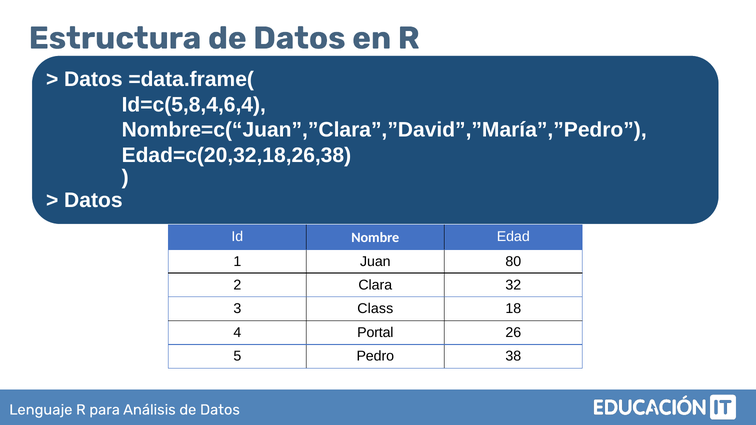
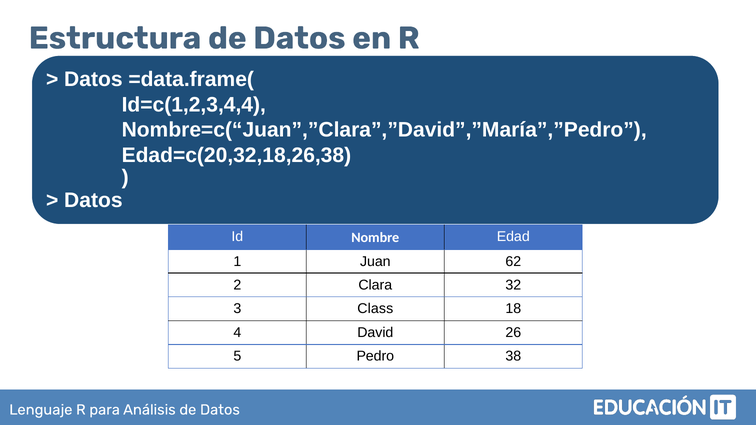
Id=c(5,8,4,6,4: Id=c(5,8,4,6,4 -> Id=c(1,2,3,4,4
80: 80 -> 62
Portal: Portal -> David
